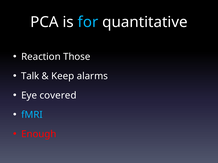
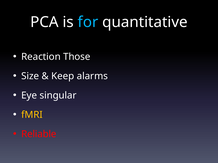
Talk: Talk -> Size
covered: covered -> singular
fMRI colour: light blue -> yellow
Enough: Enough -> Reliable
